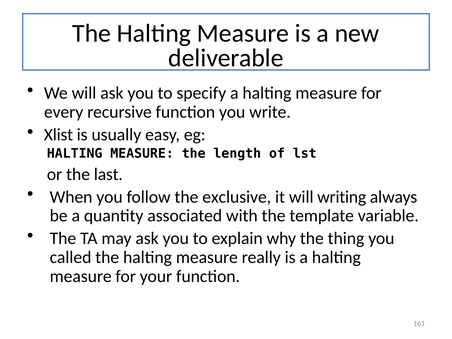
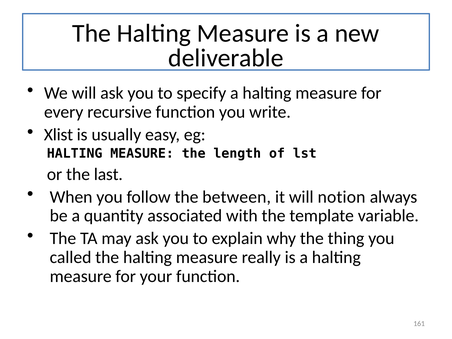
exclusive: exclusive -> between
writing: writing -> notion
